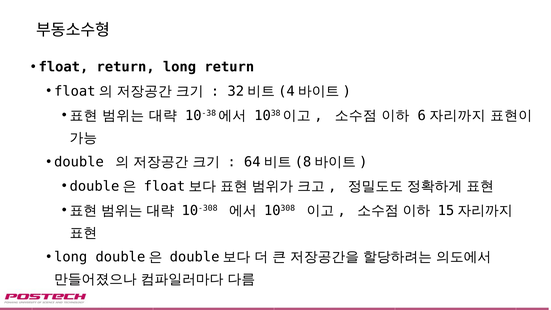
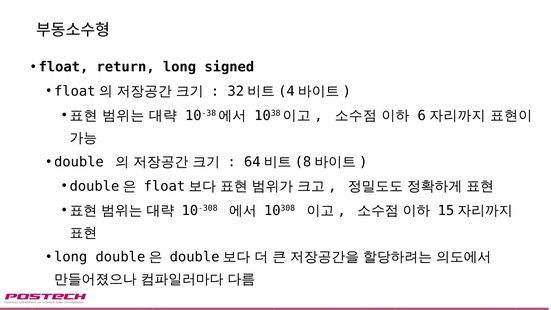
long return: return -> signed
